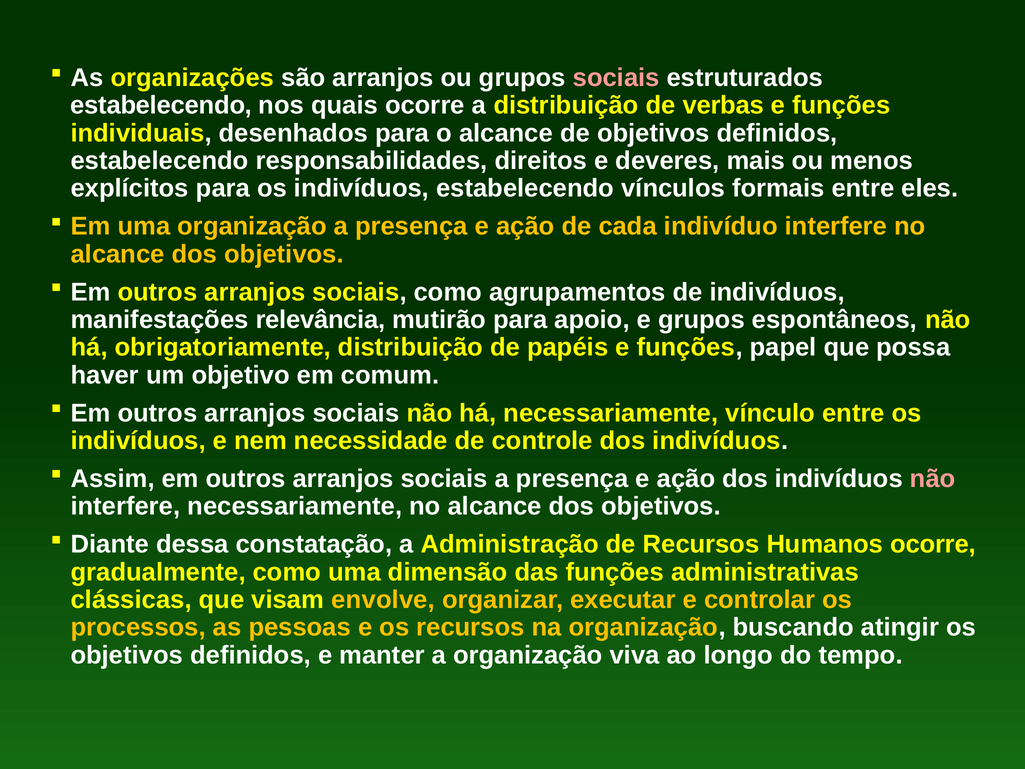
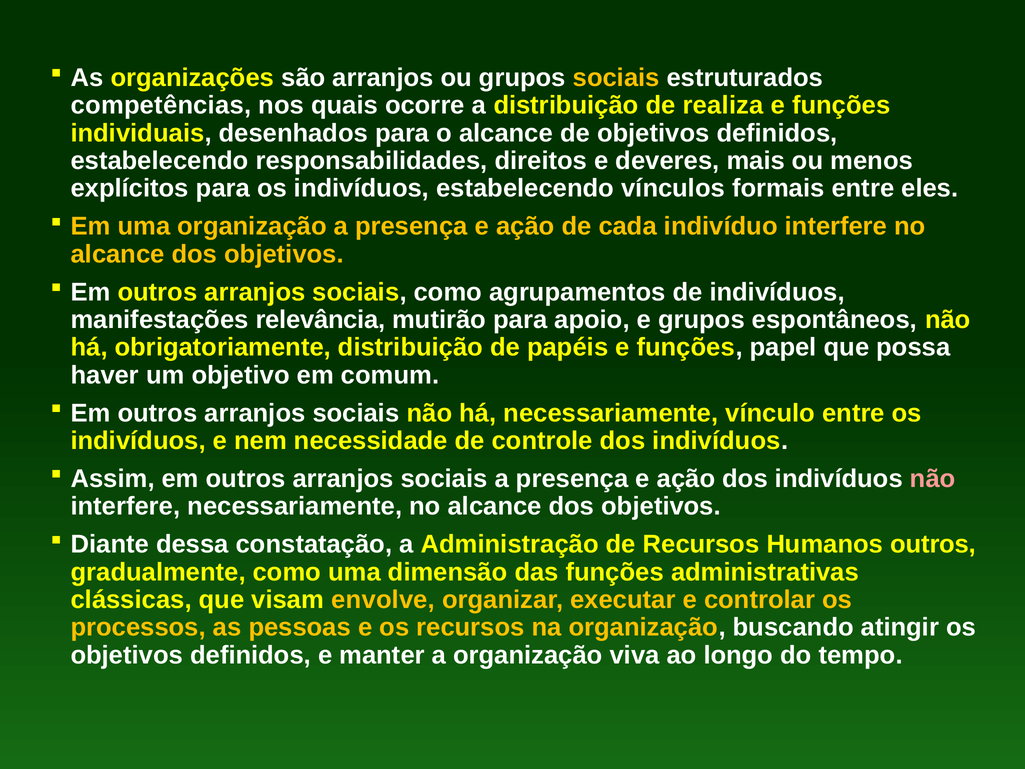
sociais at (616, 78) colour: pink -> yellow
estabelecendo at (161, 105): estabelecendo -> competências
verbas: verbas -> realiza
Humanos ocorre: ocorre -> outros
